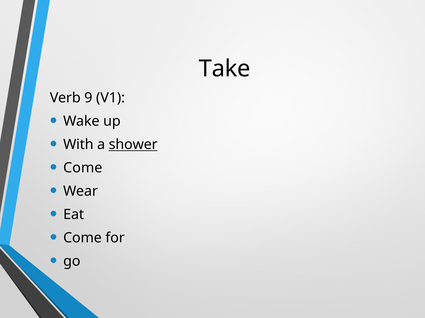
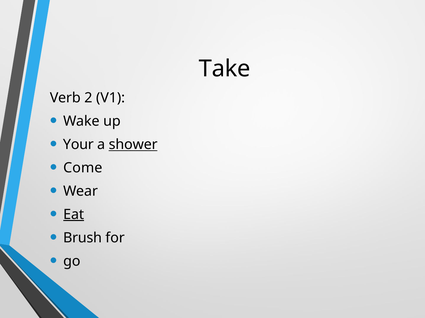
9: 9 -> 2
With: With -> Your
Eat underline: none -> present
Come at (82, 238): Come -> Brush
